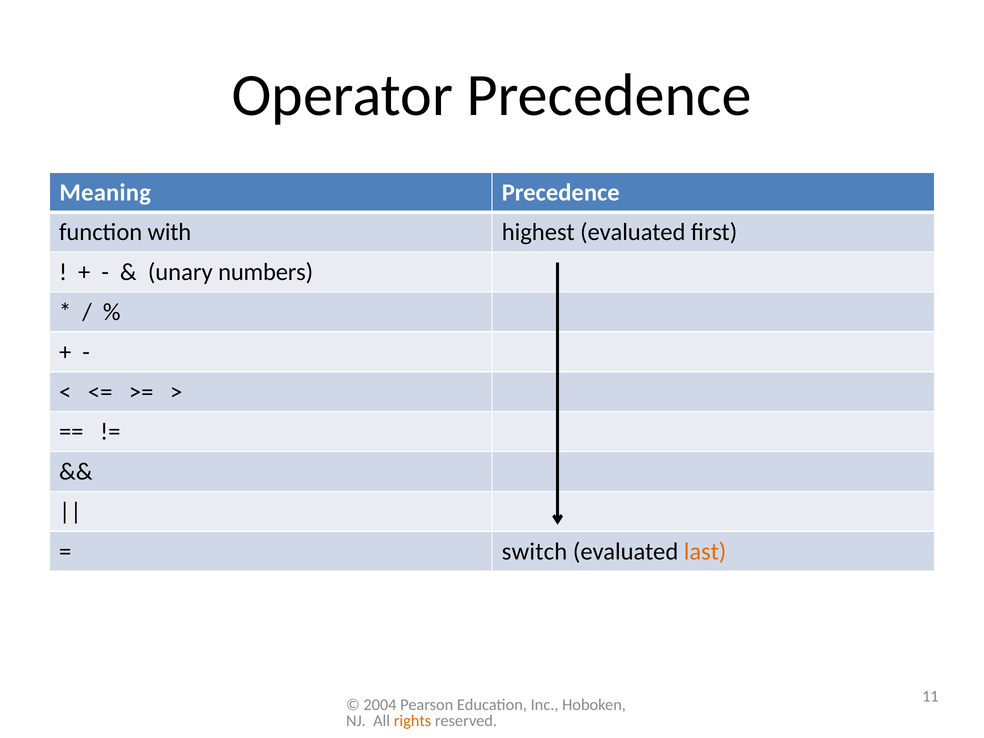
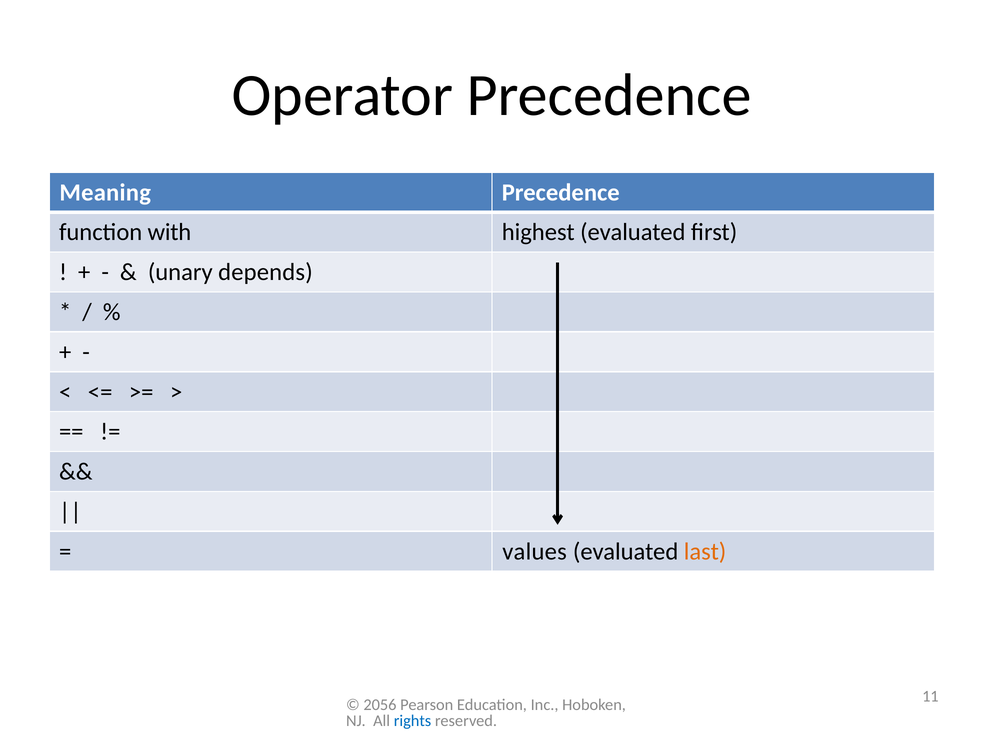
numbers: numbers -> depends
switch: switch -> values
2004: 2004 -> 2056
rights colour: orange -> blue
